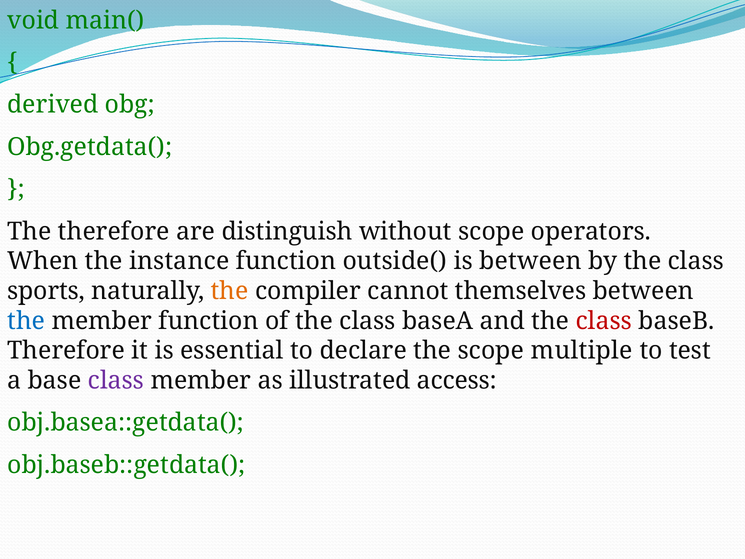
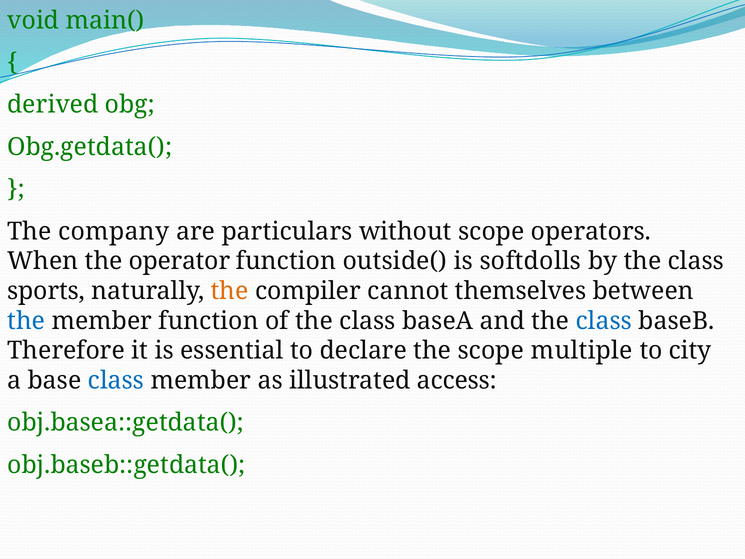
The therefore: therefore -> company
distinguish: distinguish -> particulars
instance: instance -> operator
is between: between -> softdolls
class at (604, 321) colour: red -> blue
test: test -> city
class at (116, 380) colour: purple -> blue
